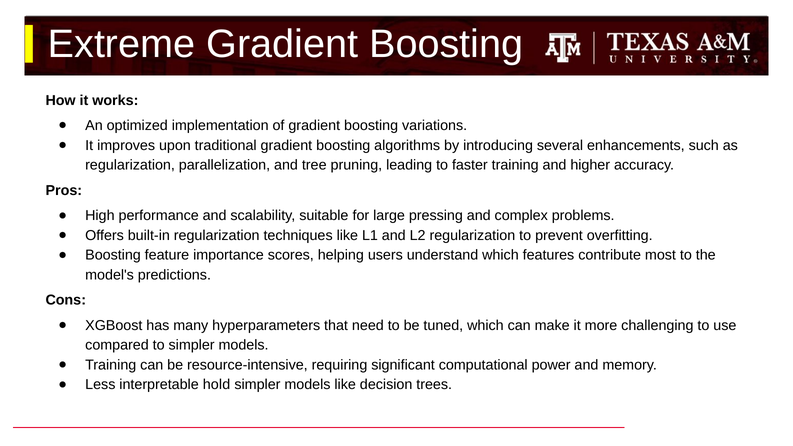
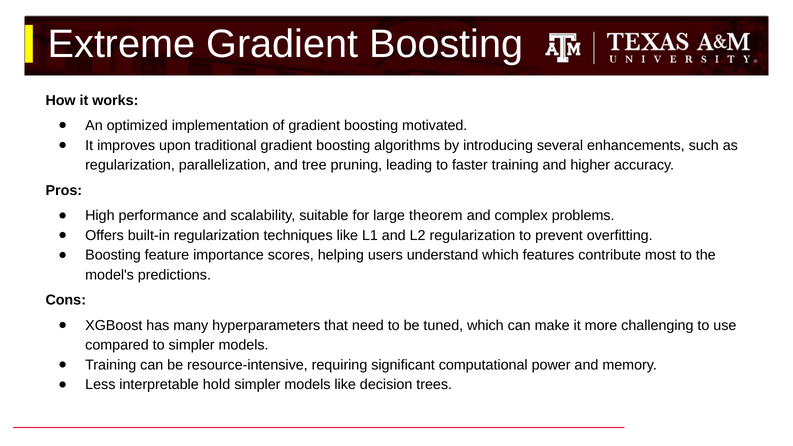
variations: variations -> motivated
pressing: pressing -> theorem
